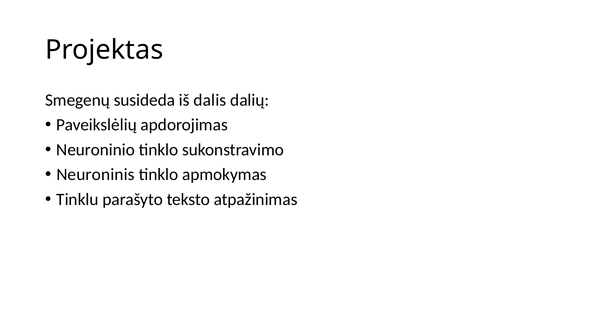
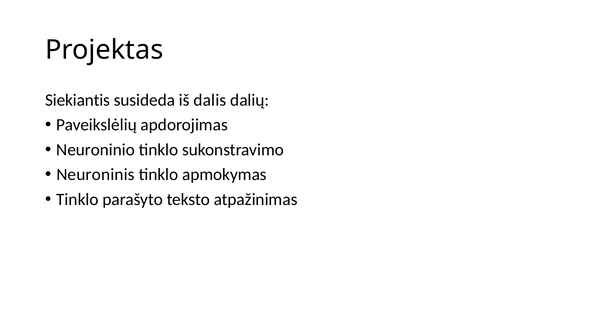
Smegenų: Smegenų -> Siekiantis
Tinklu at (77, 199): Tinklu -> Tinklo
